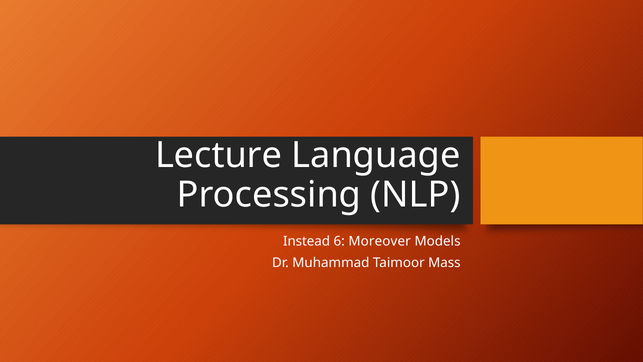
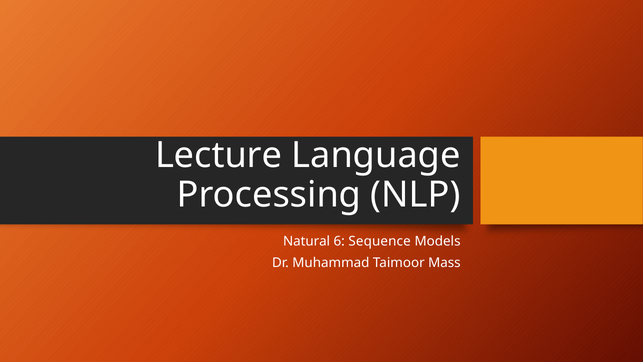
Instead: Instead -> Natural
Moreover: Moreover -> Sequence
